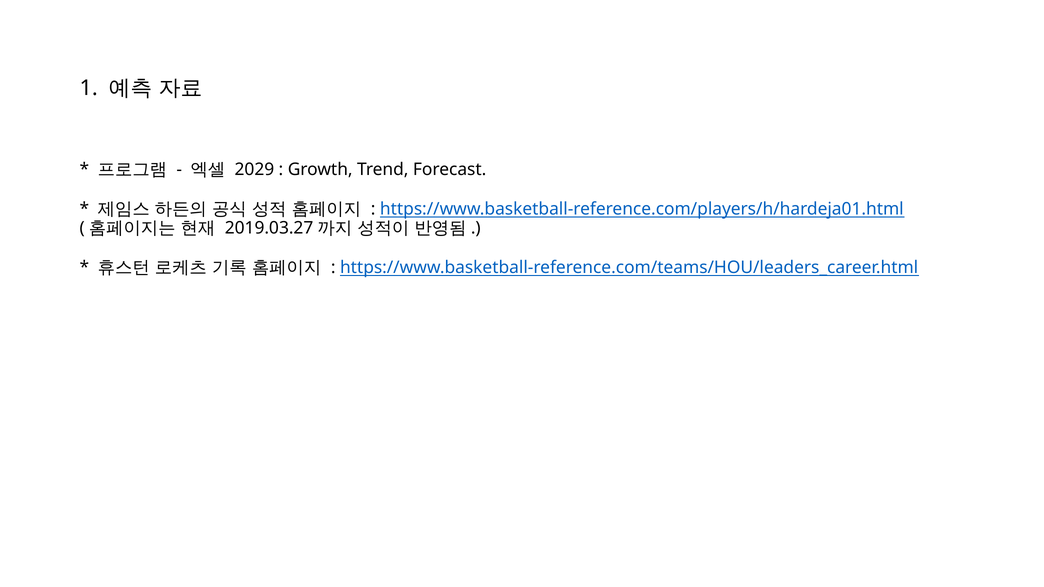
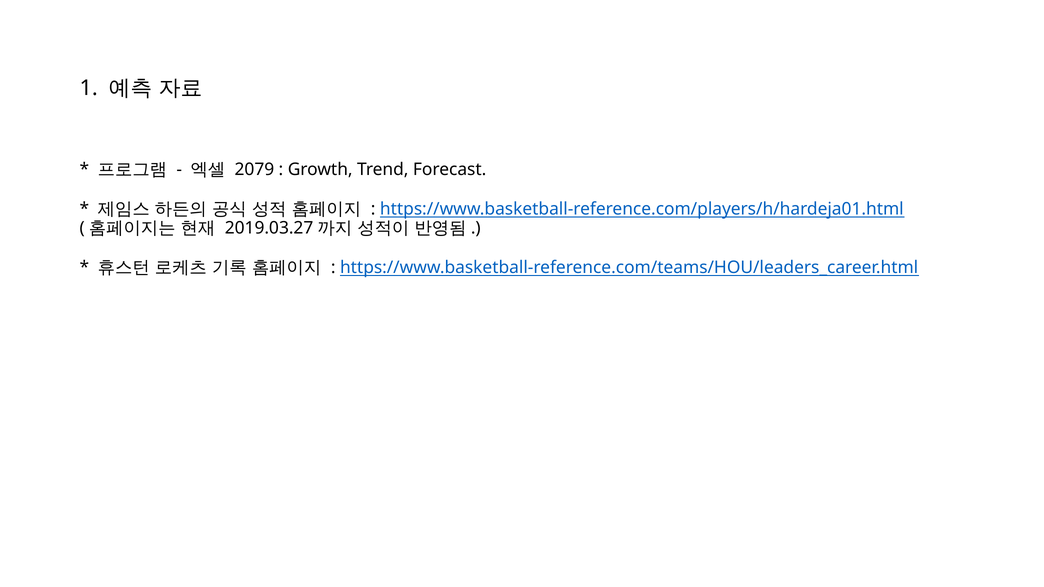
2029: 2029 -> 2079
